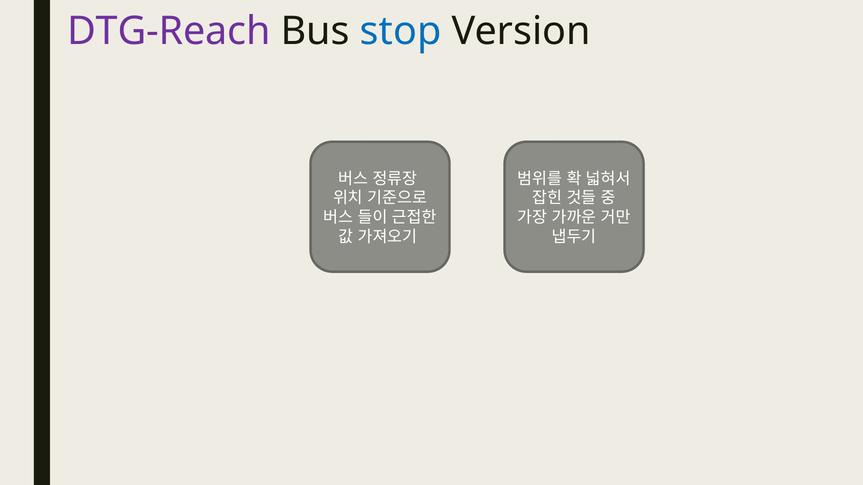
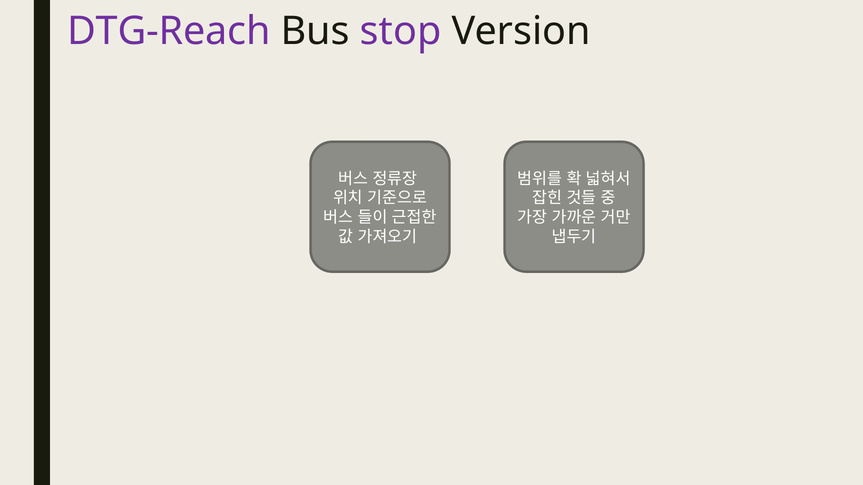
stop colour: blue -> purple
